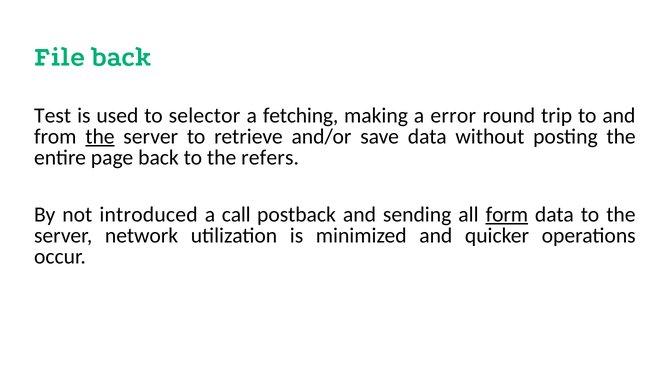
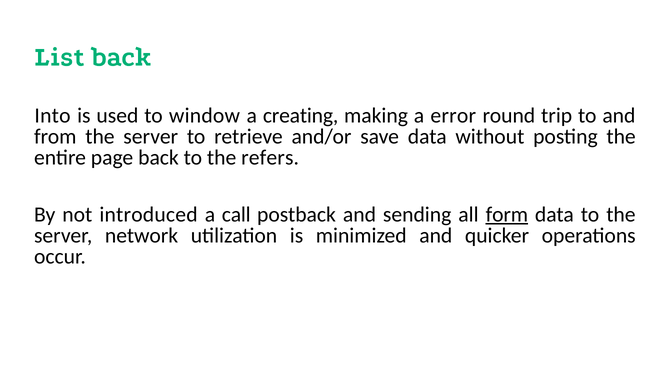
File: File -> List
Test: Test -> Into
selector: selector -> window
fetching: fetching -> creating
the at (100, 136) underline: present -> none
